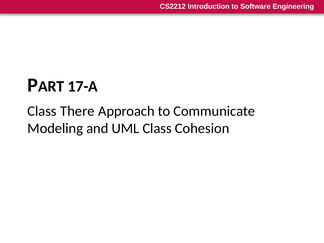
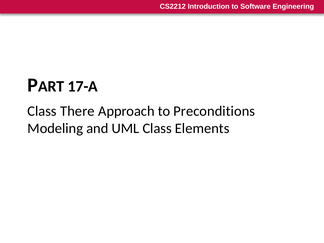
Communicate: Communicate -> Preconditions
Cohesion: Cohesion -> Elements
